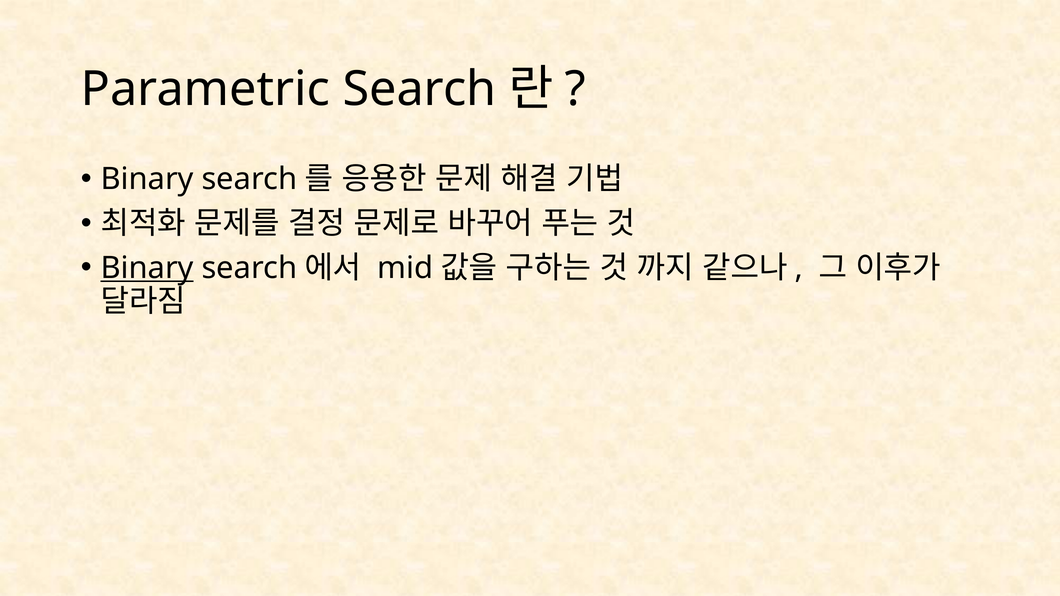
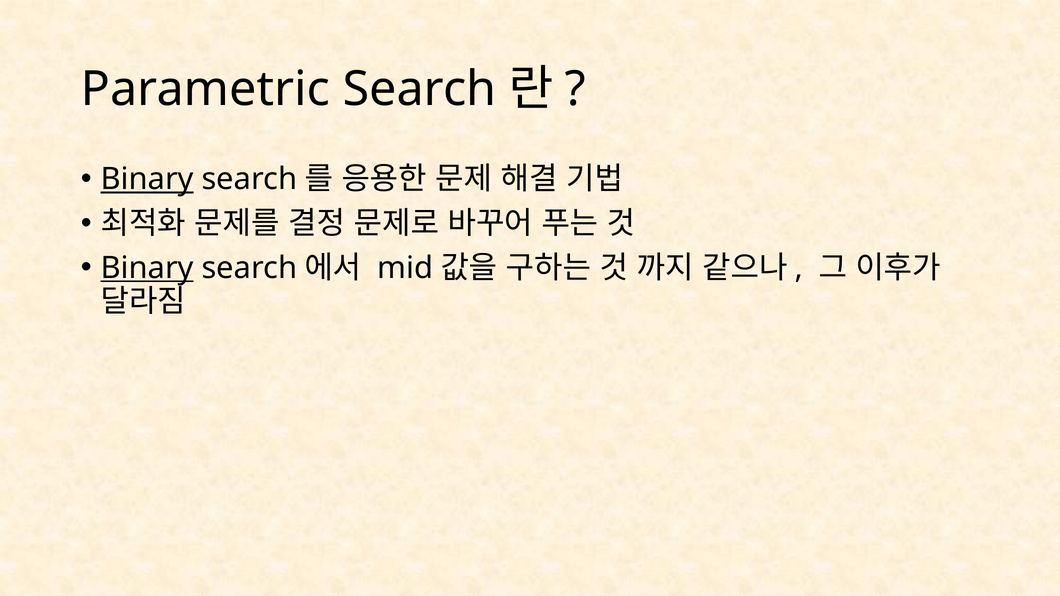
Binary at (147, 179) underline: none -> present
